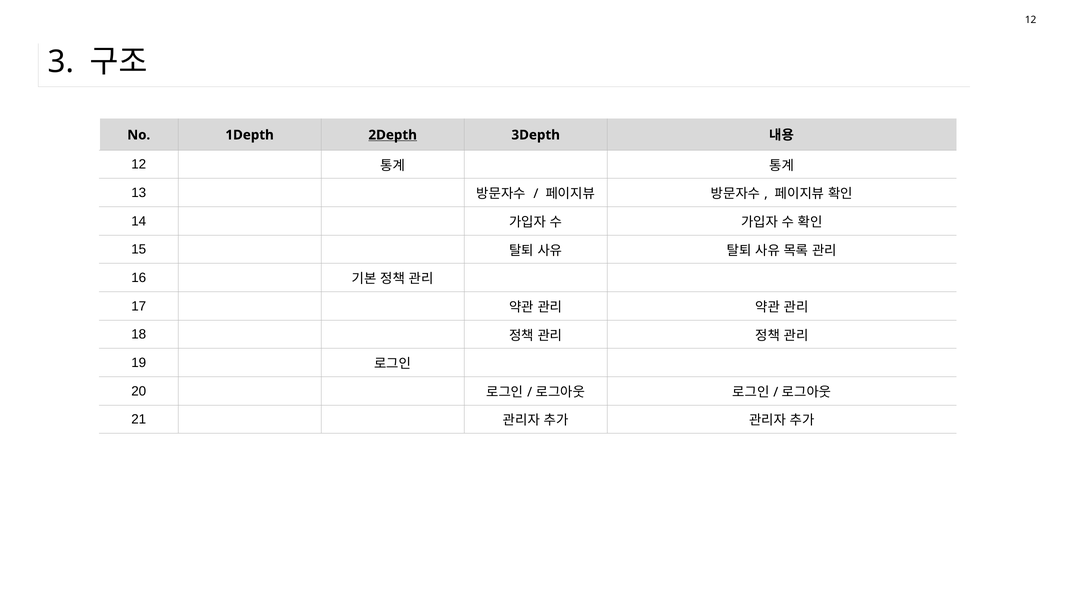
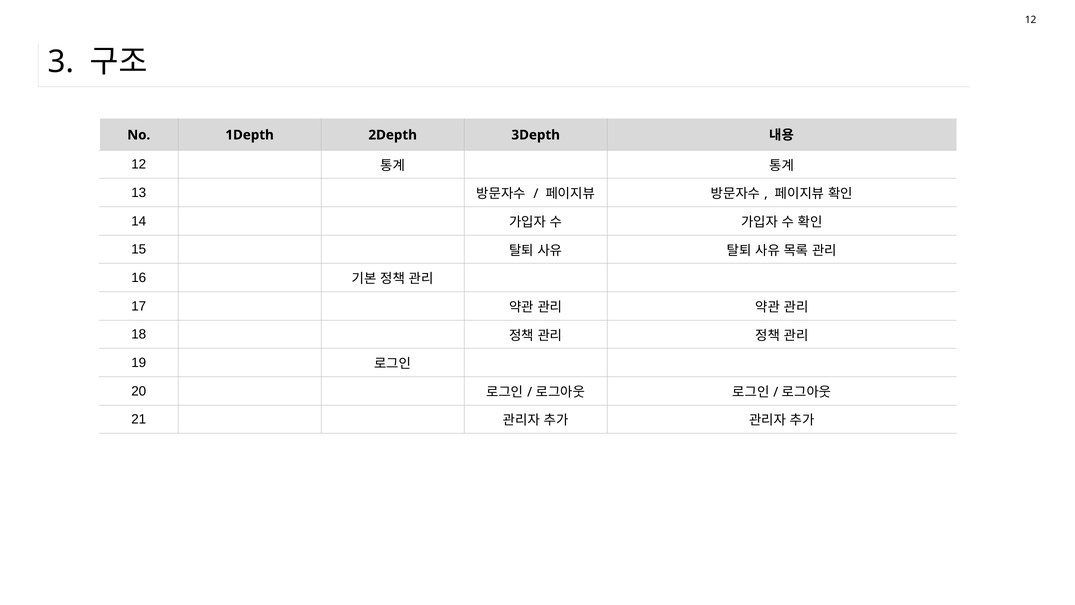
2Depth underline: present -> none
